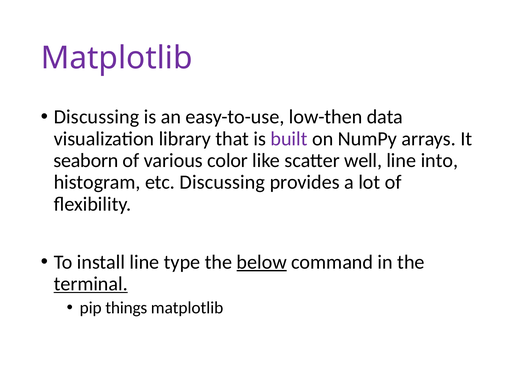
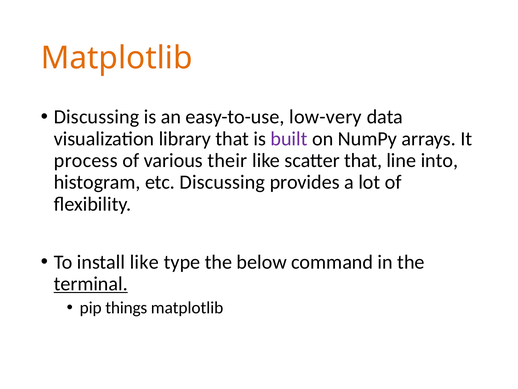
Matplotlib at (117, 58) colour: purple -> orange
low-then: low-then -> low-very
seaborn: seaborn -> process
color: color -> their
scatter well: well -> that
install line: line -> like
below underline: present -> none
